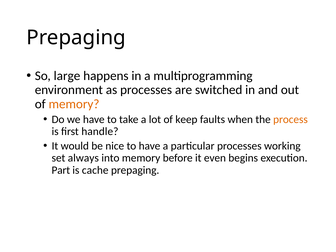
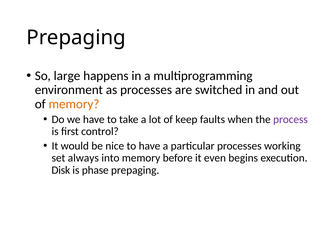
process colour: orange -> purple
handle: handle -> control
Part: Part -> Disk
cache: cache -> phase
